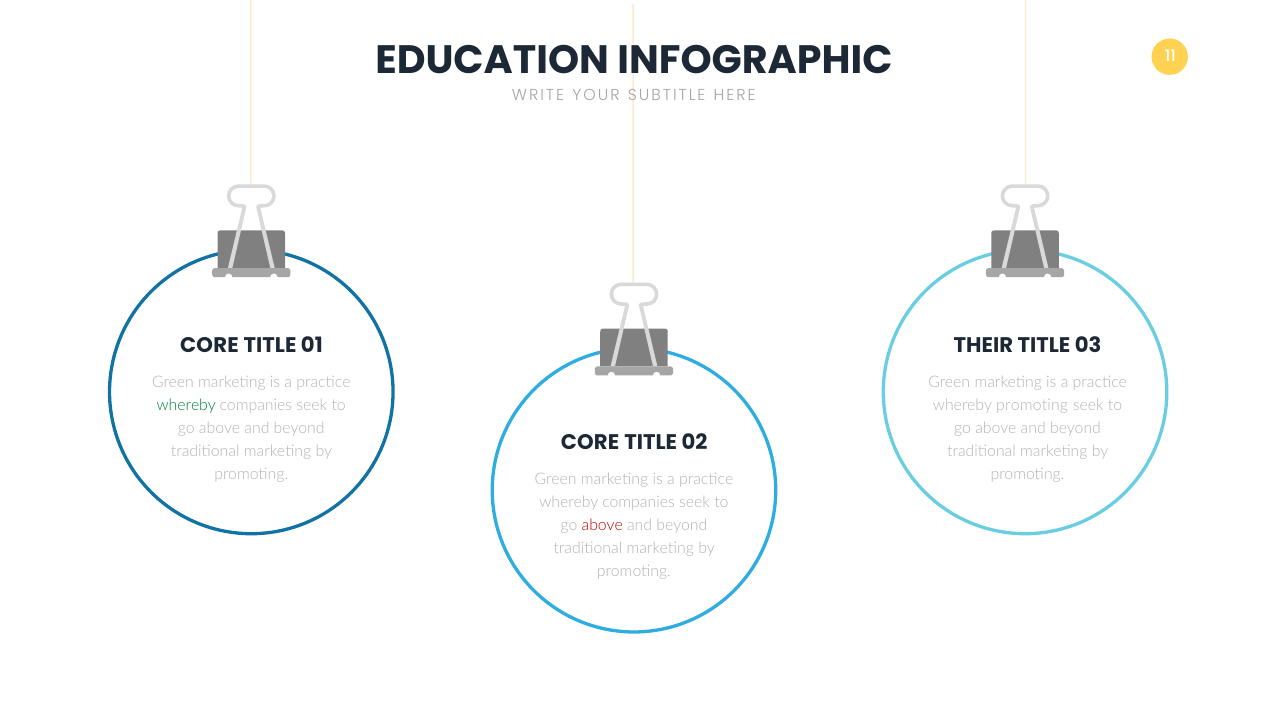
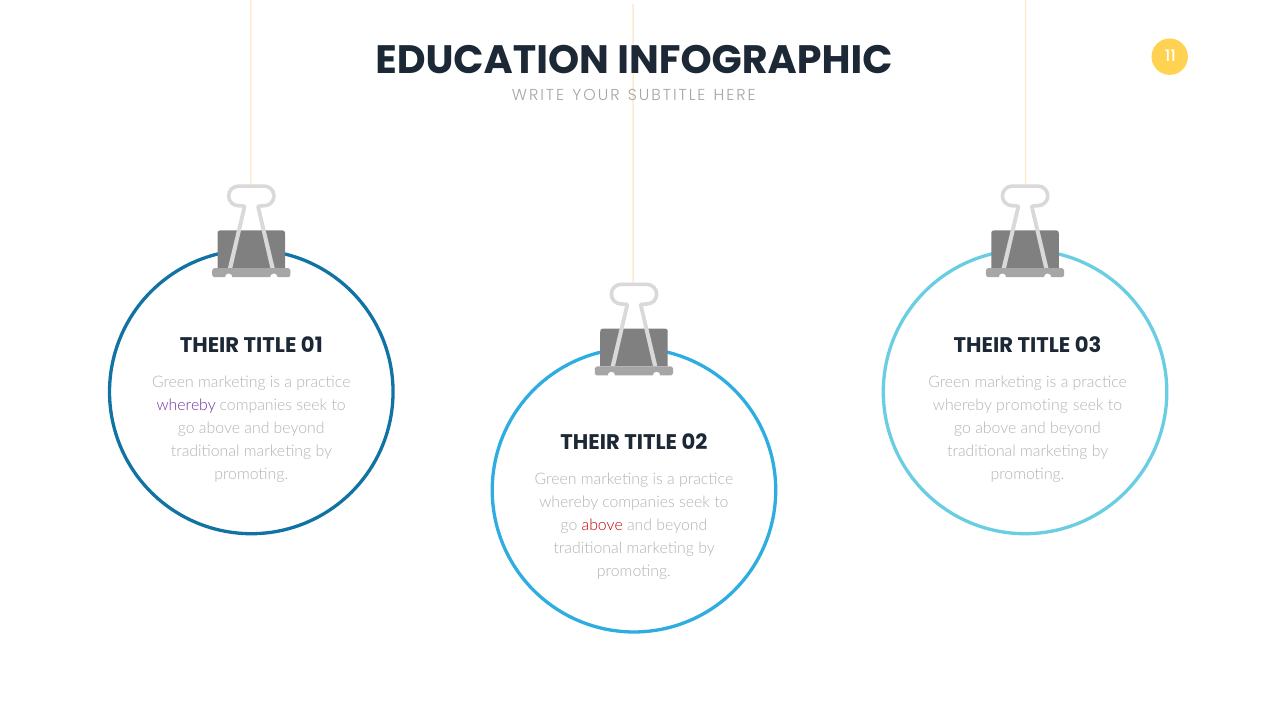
CORE at (209, 345): CORE -> THEIR
whereby at (186, 405) colour: green -> purple
CORE at (590, 442): CORE -> THEIR
